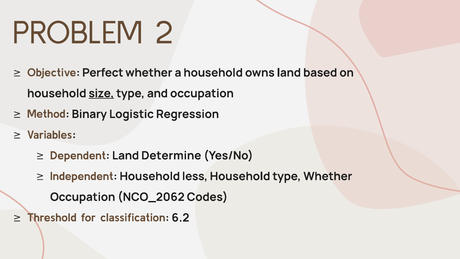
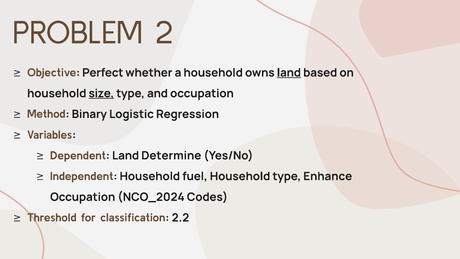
land at (289, 73) underline: none -> present
less: less -> fuel
type Whether: Whether -> Enhance
NCO_2062: NCO_2062 -> NCO_2024
6.2: 6.2 -> 2.2
